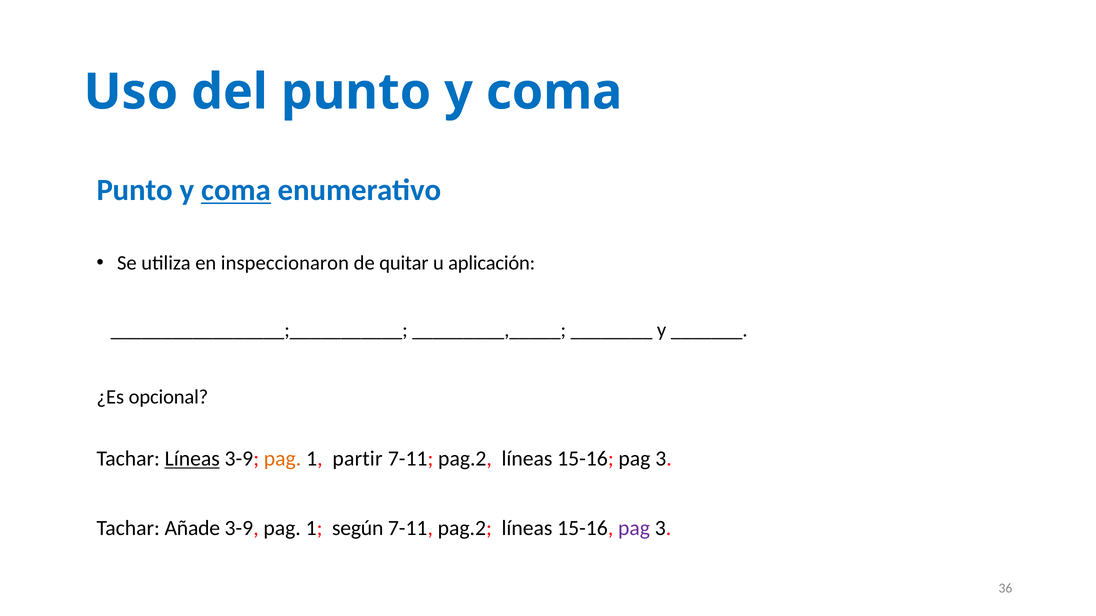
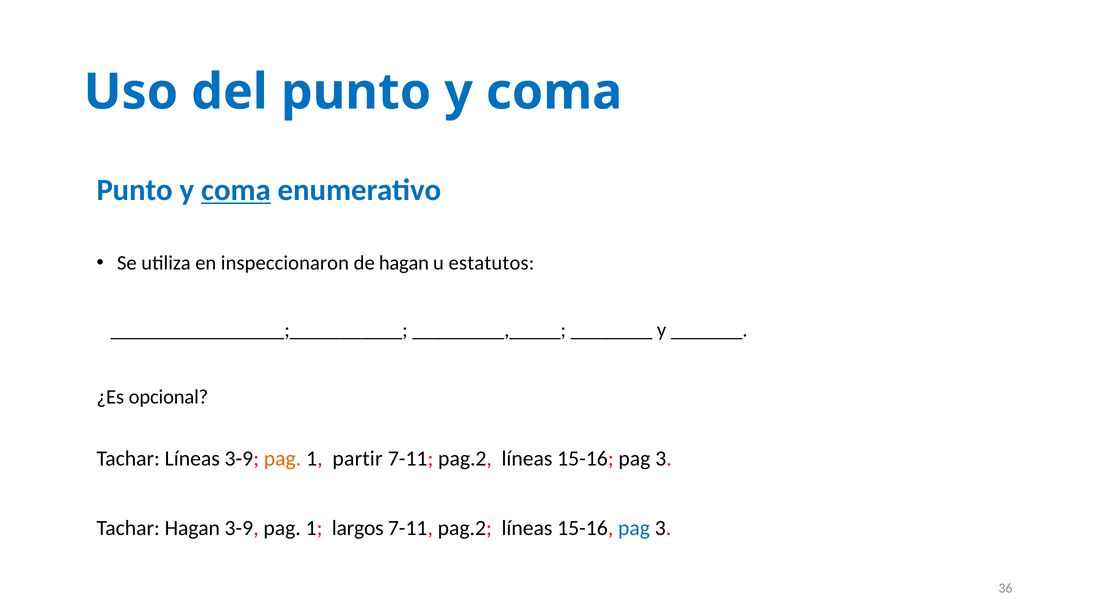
de quitar: quitar -> hagan
aplicación: aplicación -> estatutos
Líneas at (192, 459) underline: present -> none
Tachar Añade: Añade -> Hagan
según: según -> largos
pag at (634, 529) colour: purple -> blue
